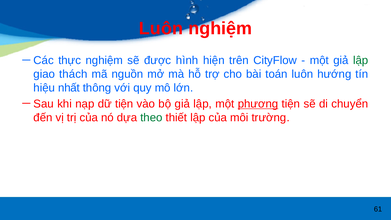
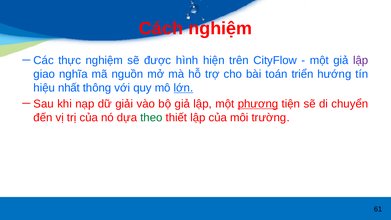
Luôn at (161, 28): Luôn -> Cách
lập at (361, 60) colour: green -> purple
thách: thách -> nghĩa
toán luôn: luôn -> triển
lớn underline: none -> present
dữ tiện: tiện -> giải
